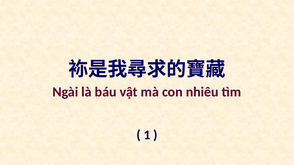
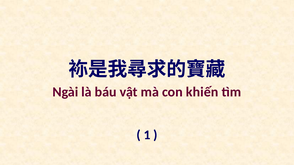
nhiêu: nhiêu -> khiến
